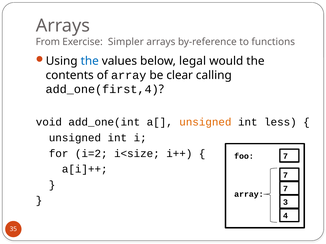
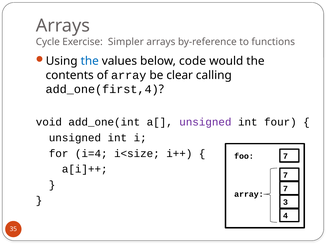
From: From -> Cycle
legal: legal -> code
unsigned at (205, 122) colour: orange -> purple
less: less -> four
i=2: i=2 -> i=4
